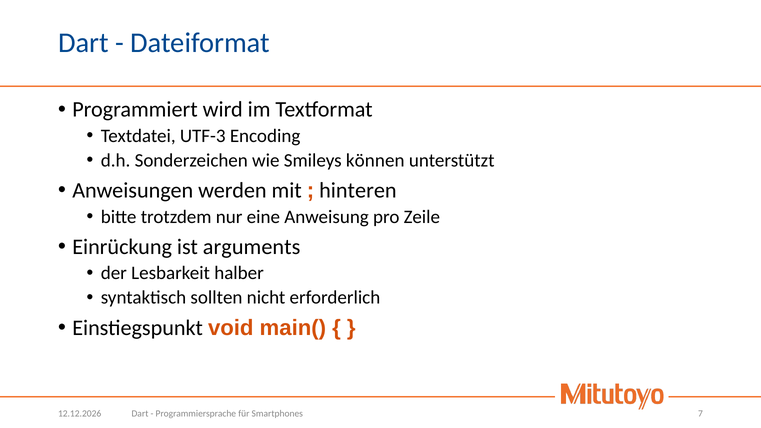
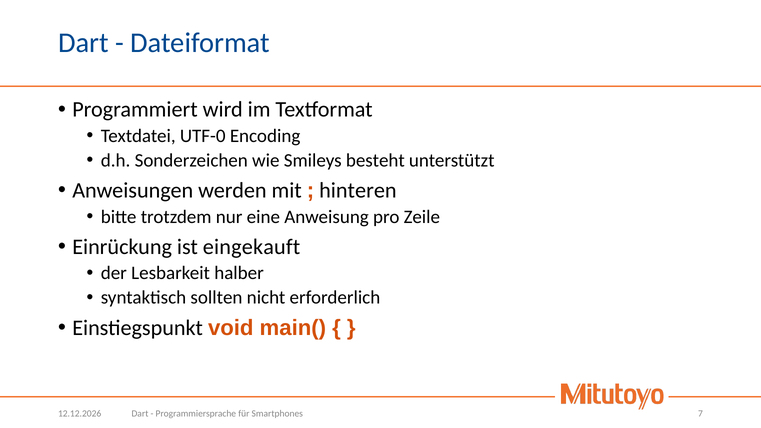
UTF-3: UTF-3 -> UTF-0
können: können -> besteht
arguments: arguments -> eingekauft
